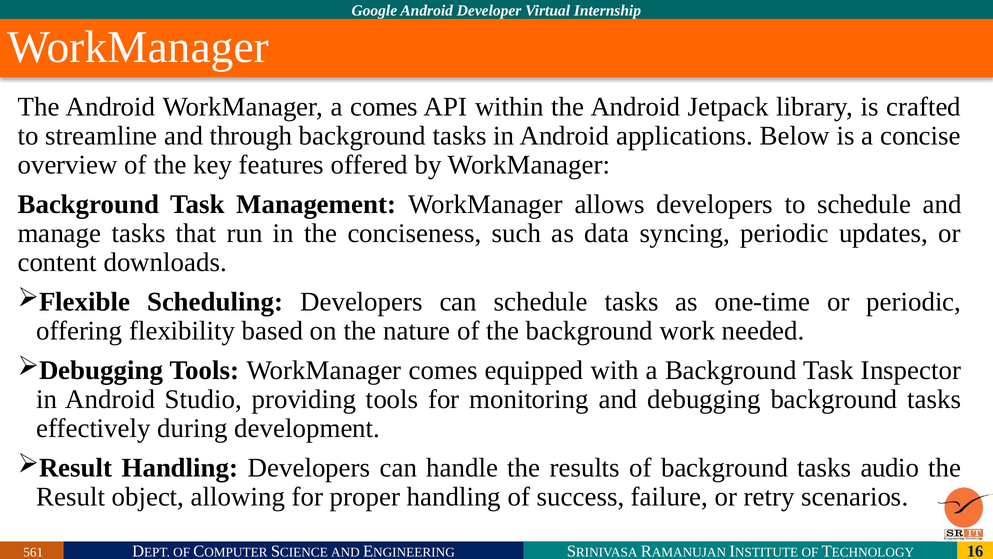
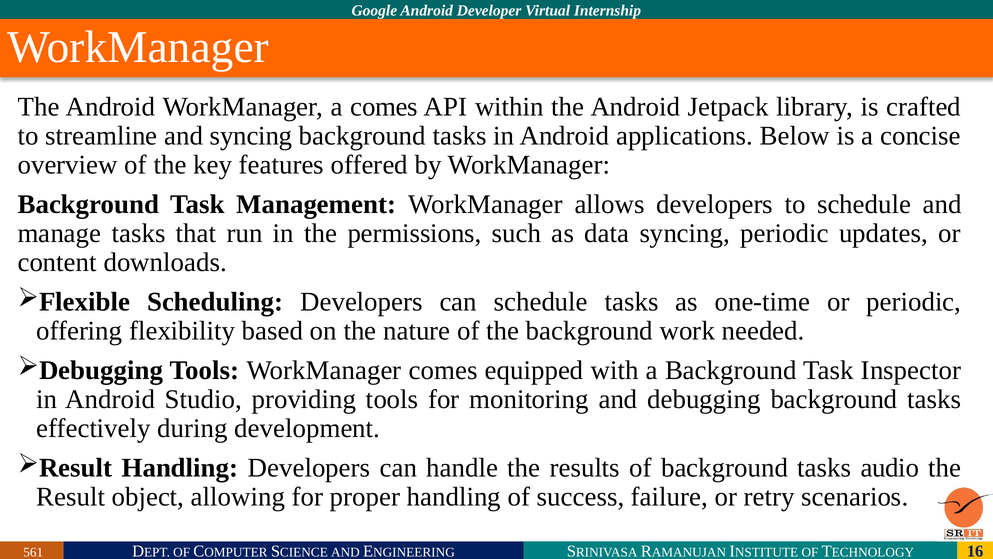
and through: through -> syncing
conciseness: conciseness -> permissions
